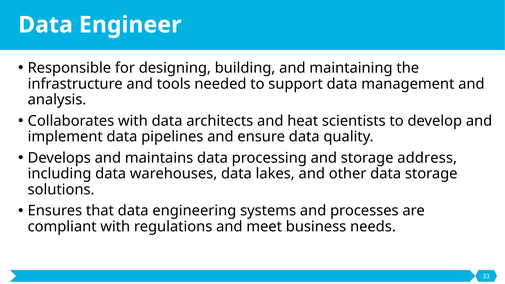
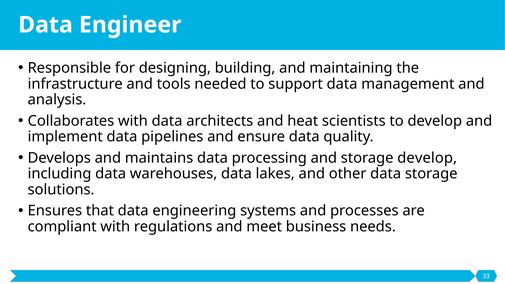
storage address: address -> develop
